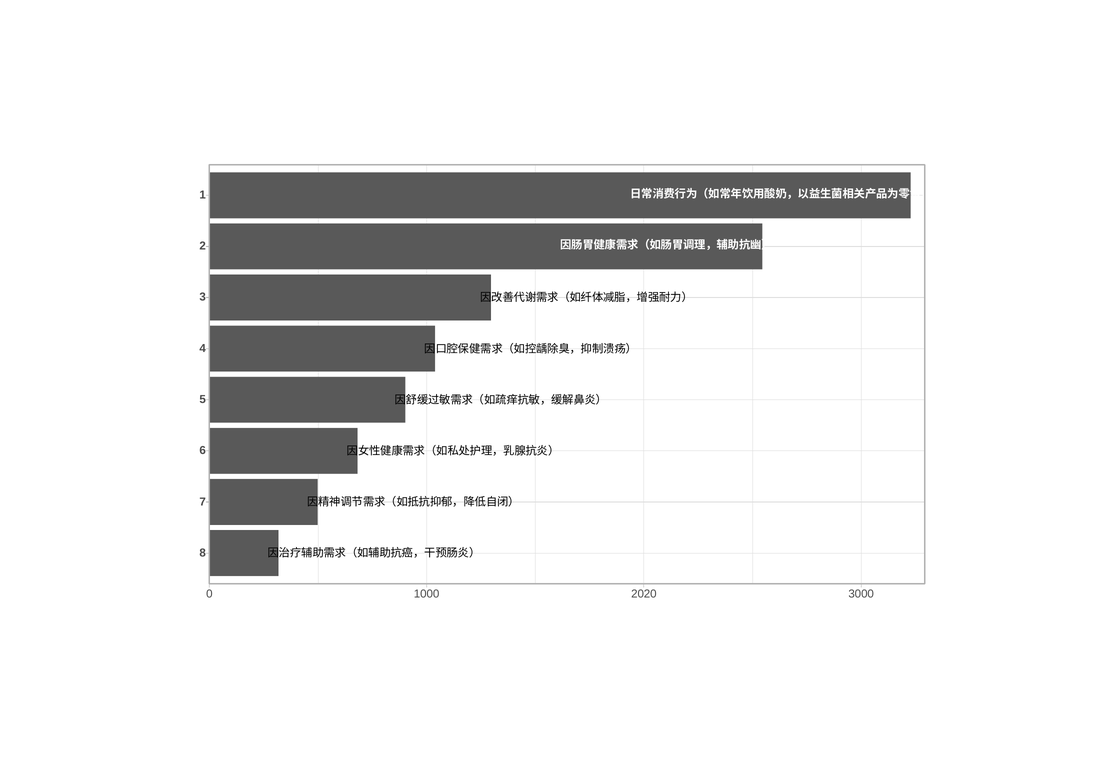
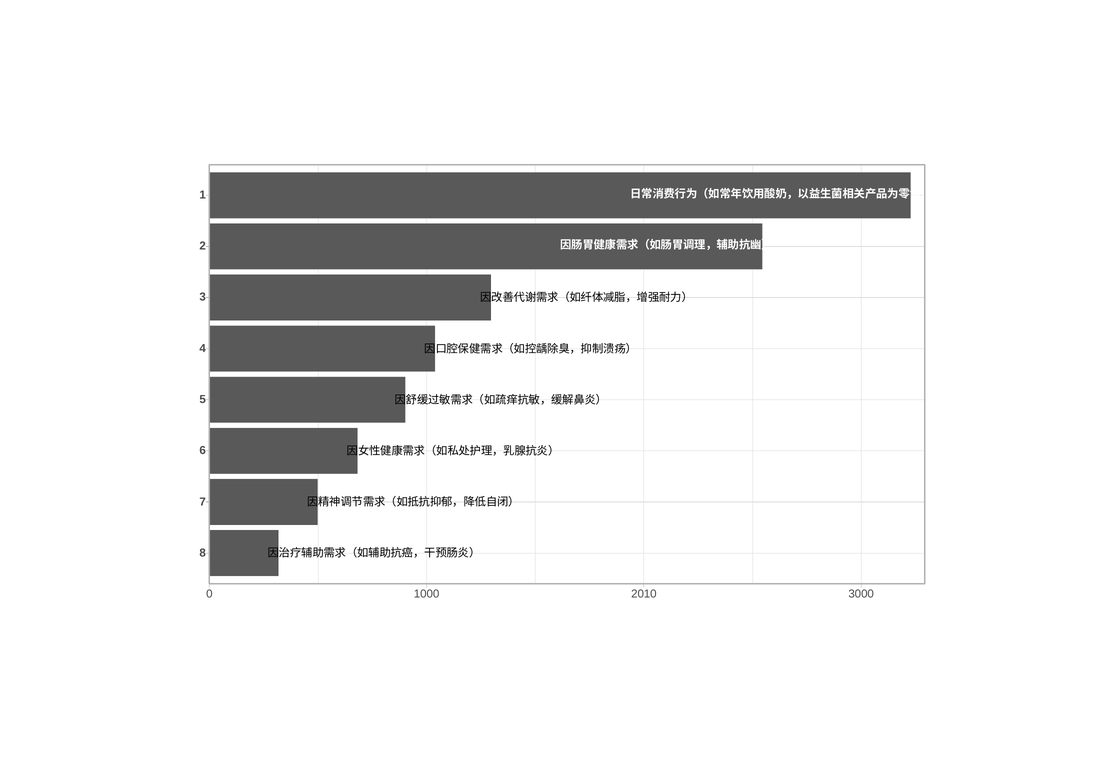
2020: 2020 -> 2010
